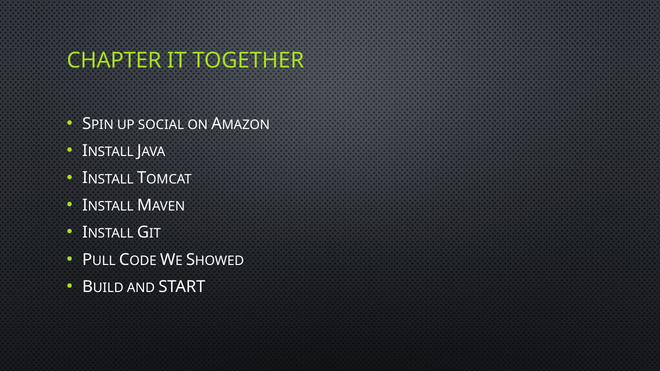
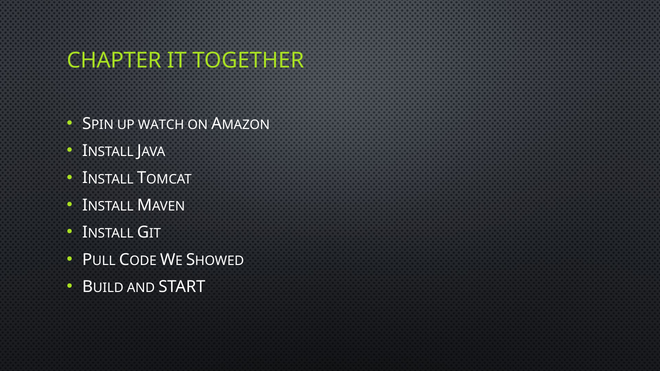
SOCIAL: SOCIAL -> WATCH
